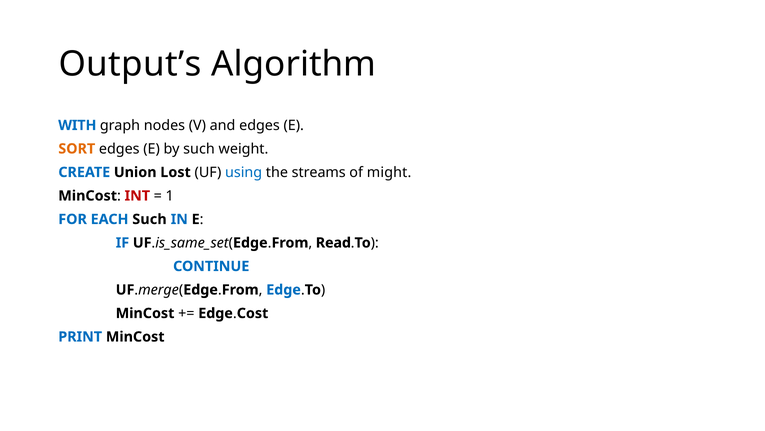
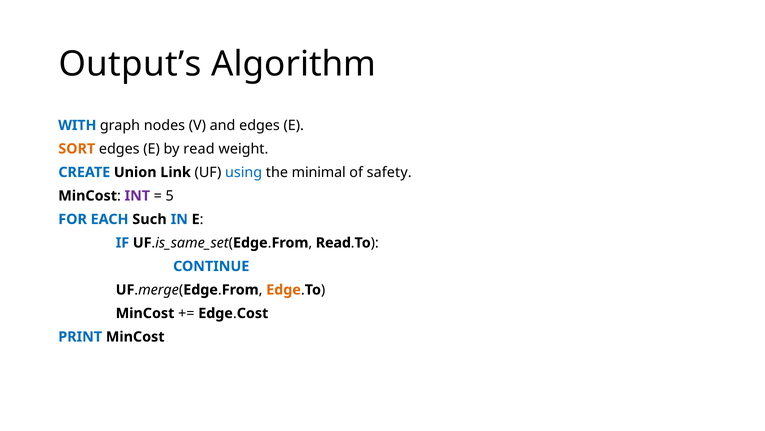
by such: such -> read
Lost: Lost -> Link
streams: streams -> minimal
might: might -> safety
INT colour: red -> purple
1: 1 -> 5
Edge at (284, 289) colour: blue -> orange
